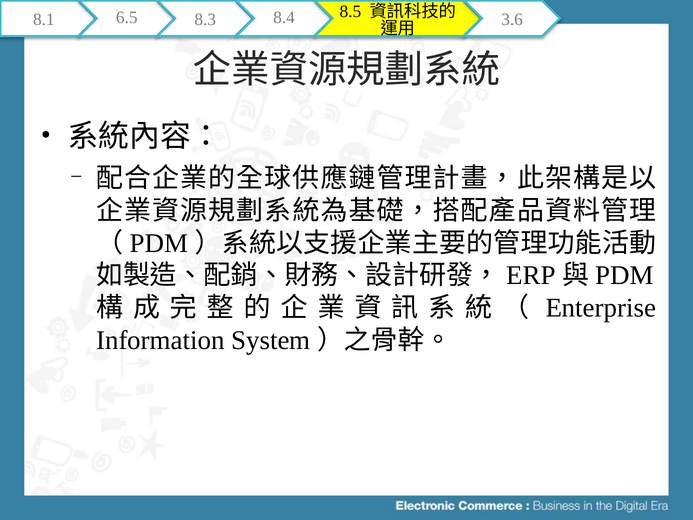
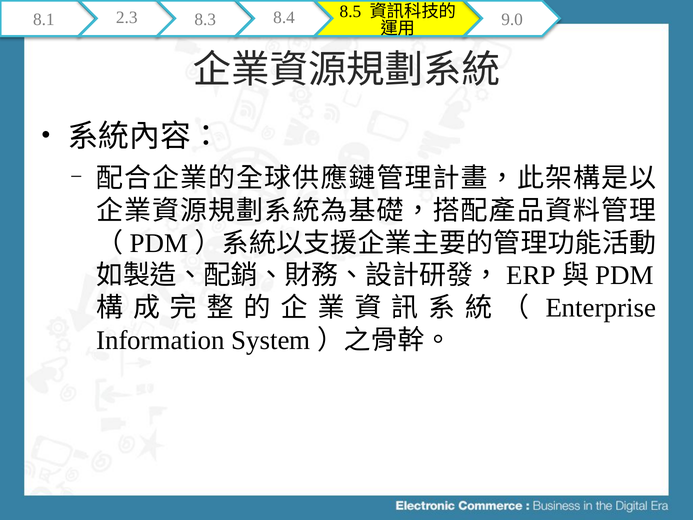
6.5: 6.5 -> 2.3
3.6: 3.6 -> 9.0
